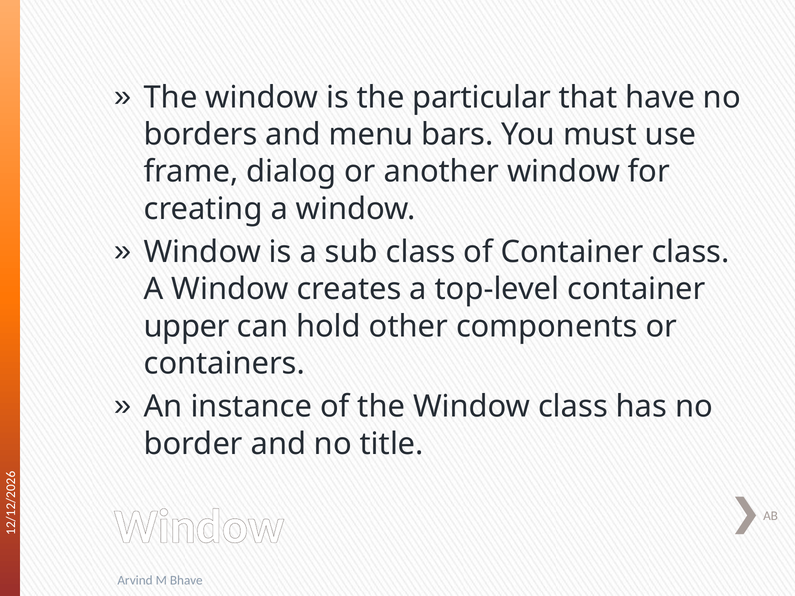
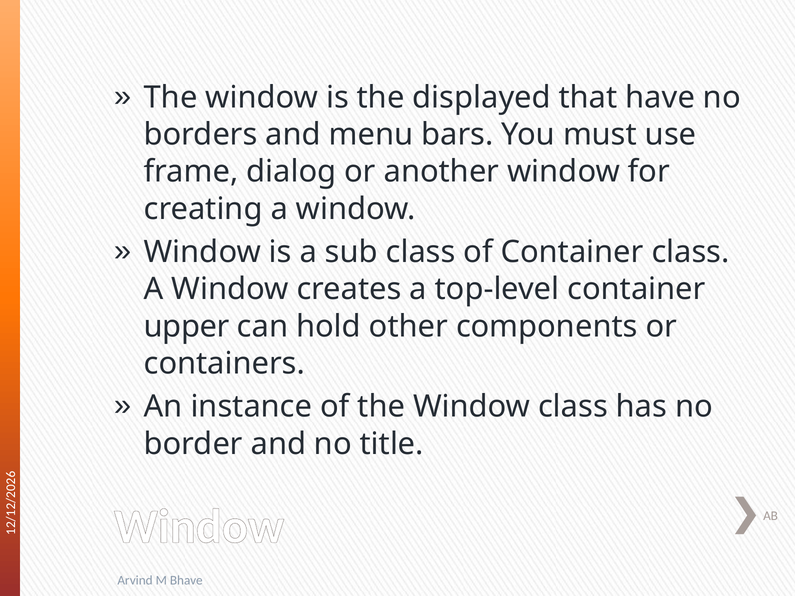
particular: particular -> displayed
